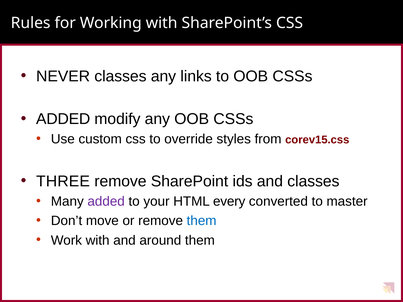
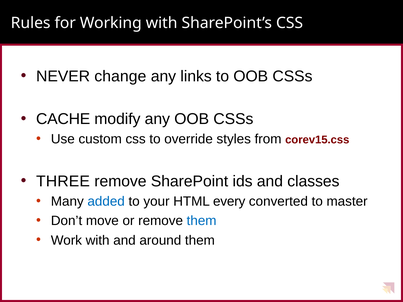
NEVER classes: classes -> change
ADDED at (63, 119): ADDED -> CACHE
added at (106, 202) colour: purple -> blue
